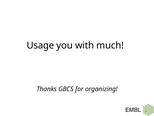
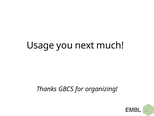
with: with -> next
